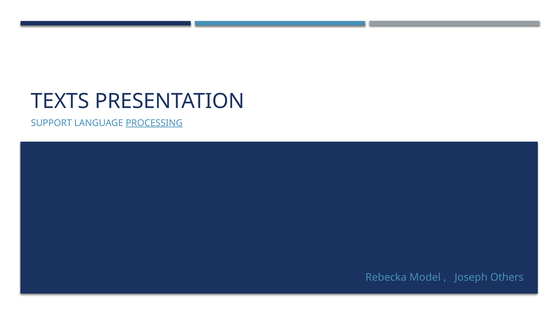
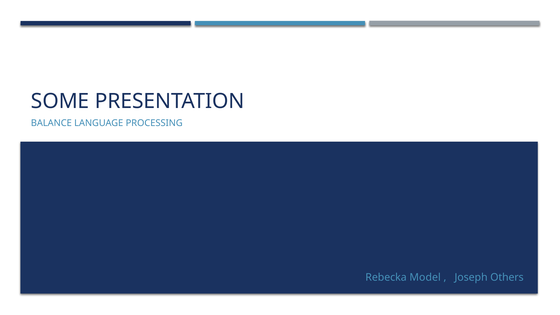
TEXTS: TEXTS -> SOME
SUPPORT: SUPPORT -> BALANCE
PROCESSING underline: present -> none
